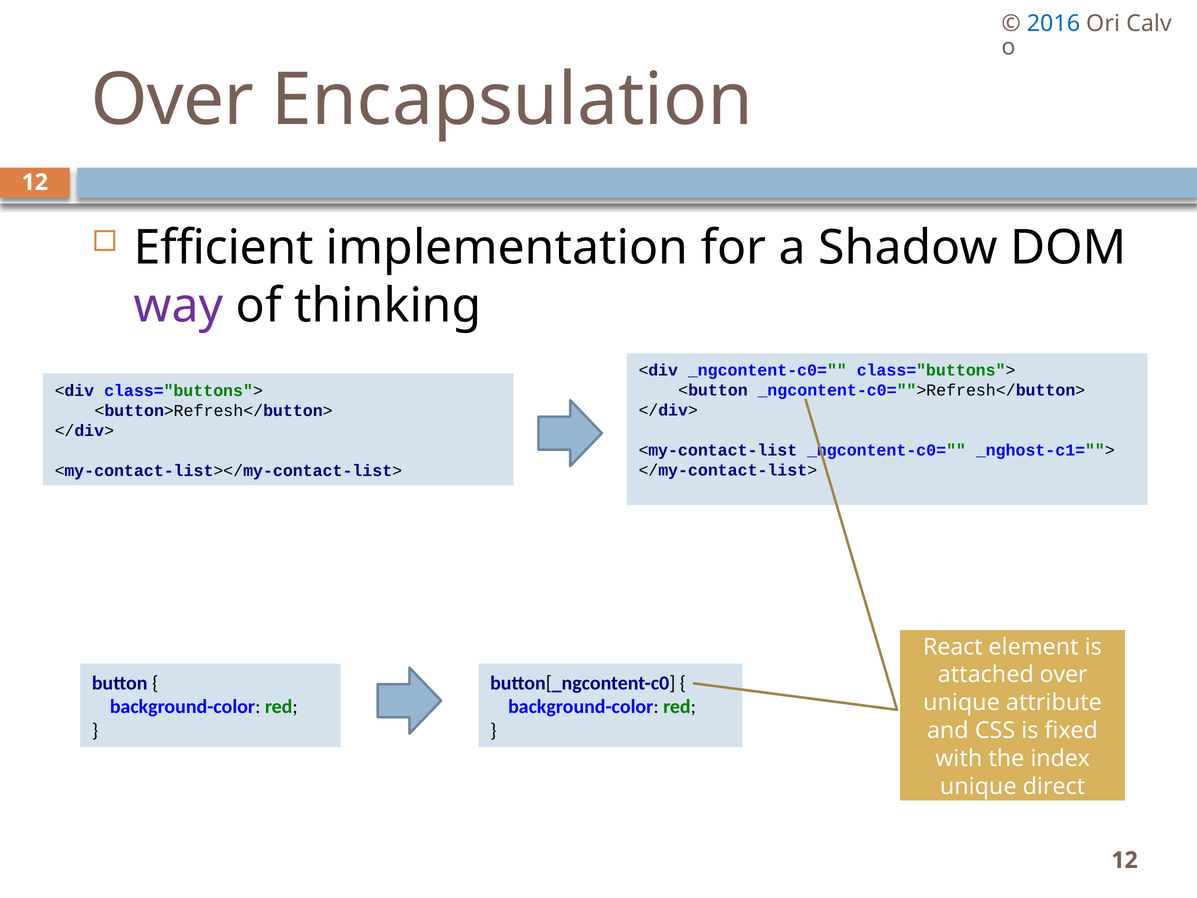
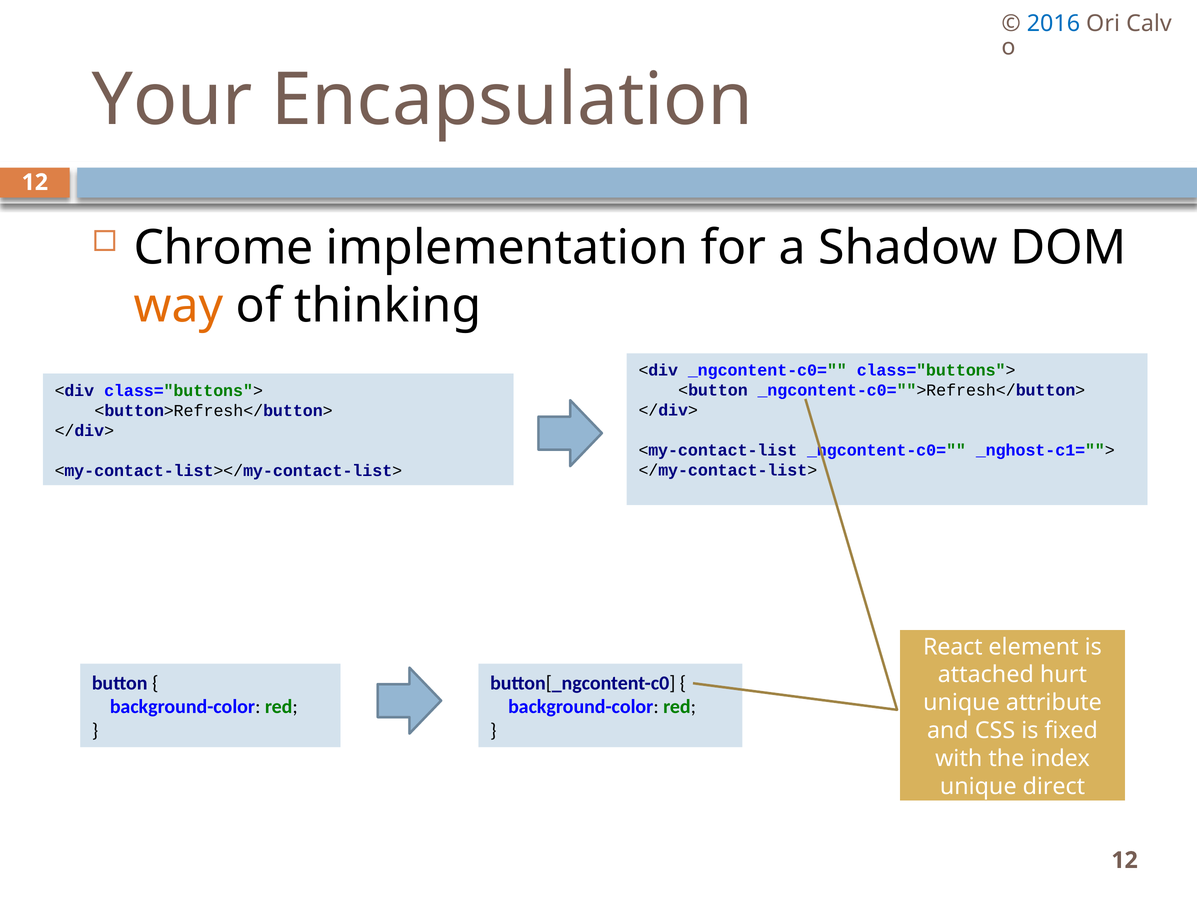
Over at (172, 100): Over -> Your
Efficient: Efficient -> Chrome
way colour: purple -> orange
attached over: over -> hurt
